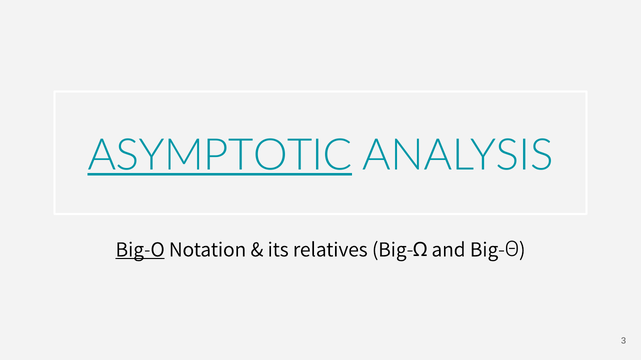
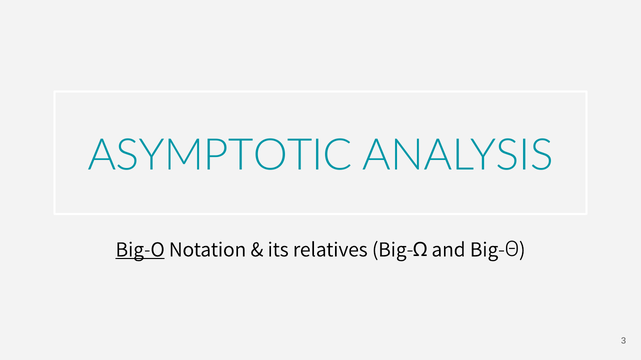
ASYMPTOTIC underline: present -> none
